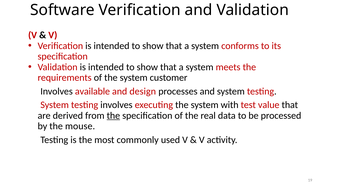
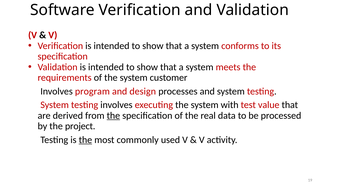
available: available -> program
mouse: mouse -> project
the at (85, 140) underline: none -> present
